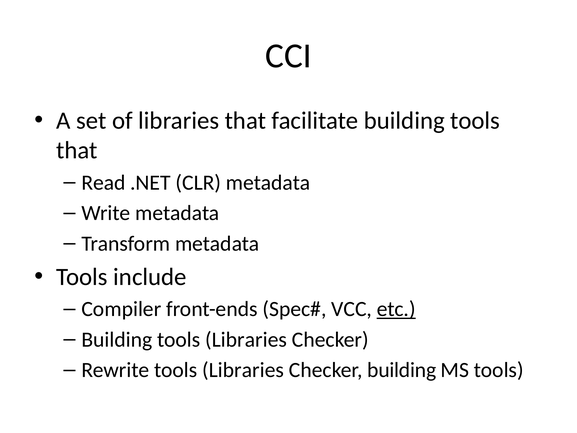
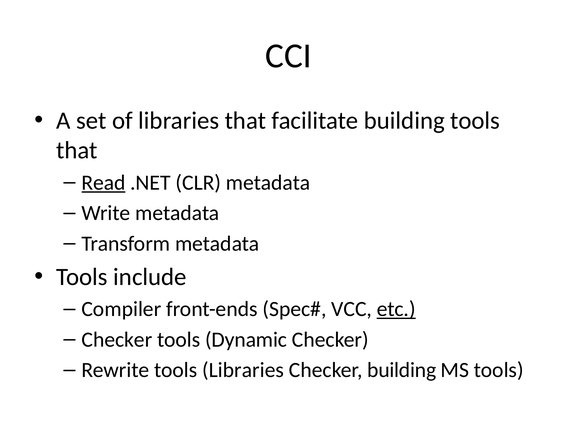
Read underline: none -> present
Building at (117, 339): Building -> Checker
Libraries at (246, 339): Libraries -> Dynamic
